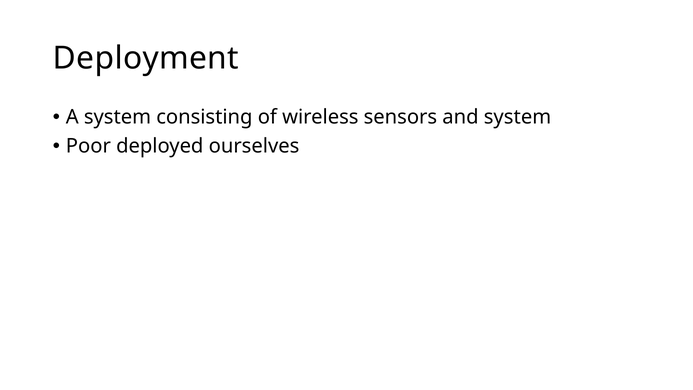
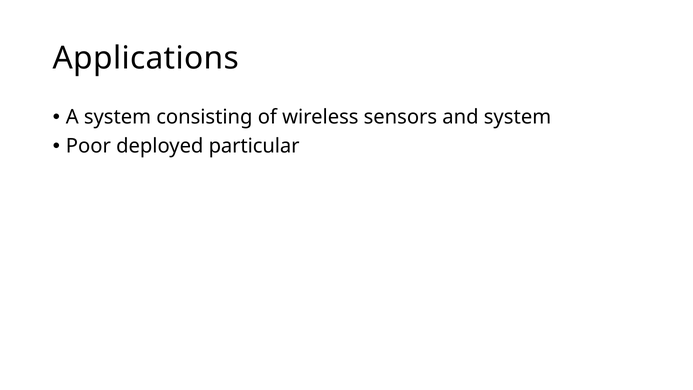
Deployment: Deployment -> Applications
ourselves: ourselves -> particular
